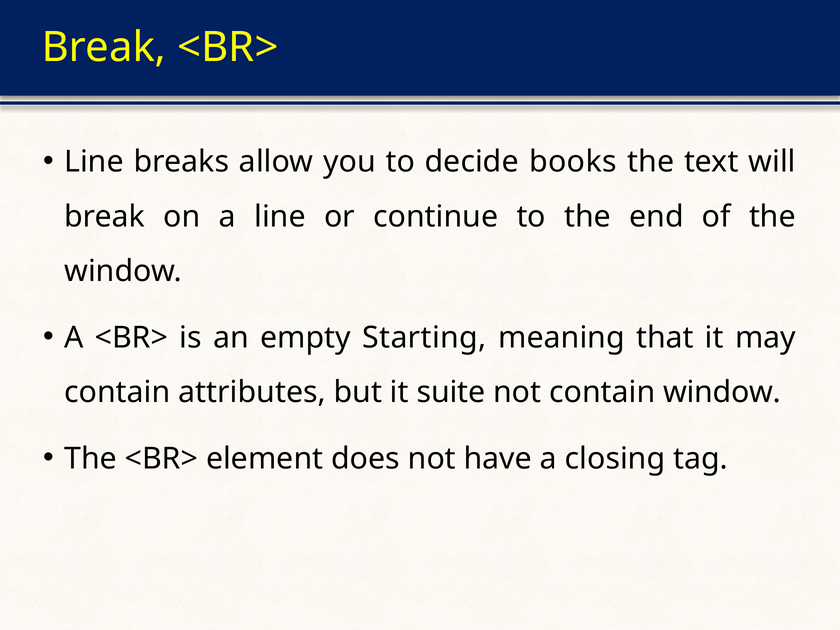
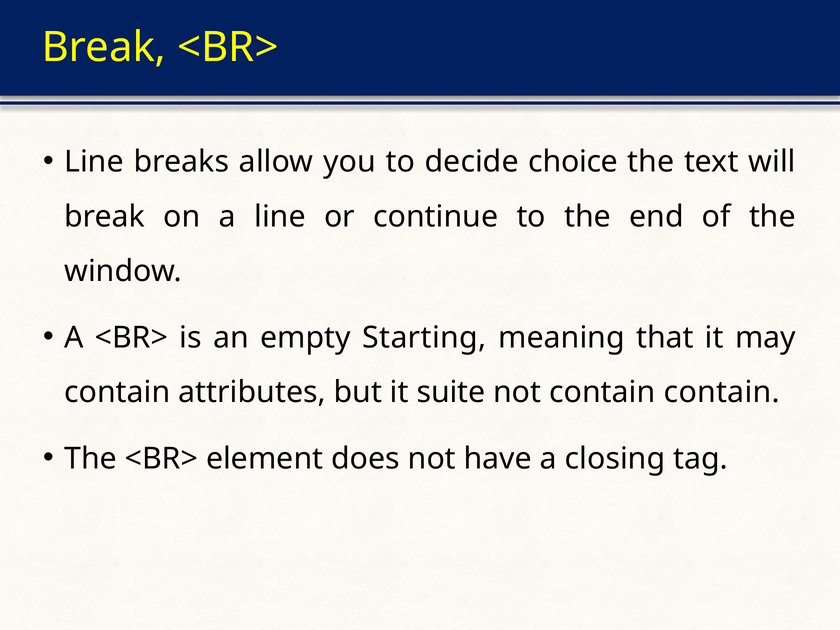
books: books -> choice
contain window: window -> contain
